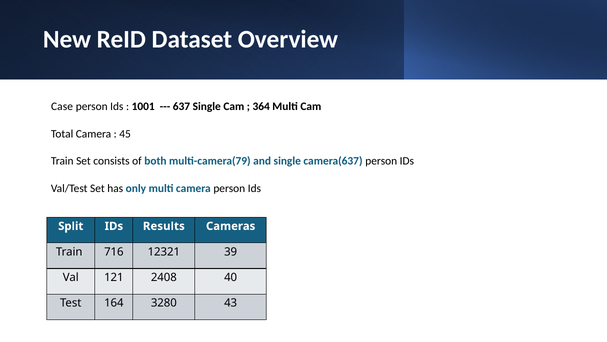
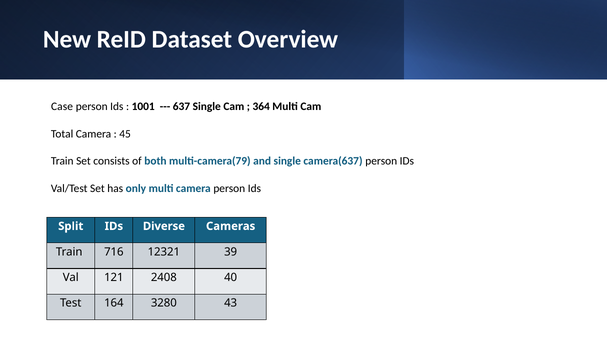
Results: Results -> Diverse
